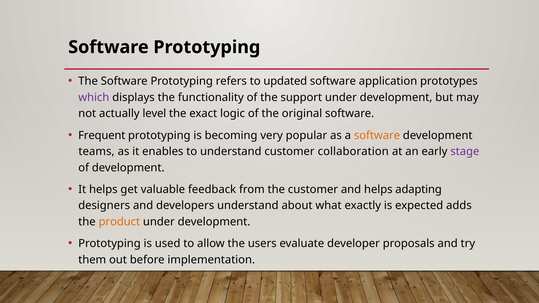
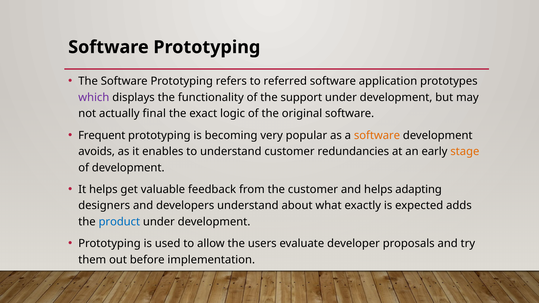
updated: updated -> referred
level: level -> final
teams: teams -> avoids
collaboration: collaboration -> redundancies
stage colour: purple -> orange
product colour: orange -> blue
